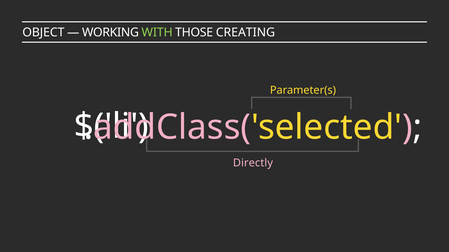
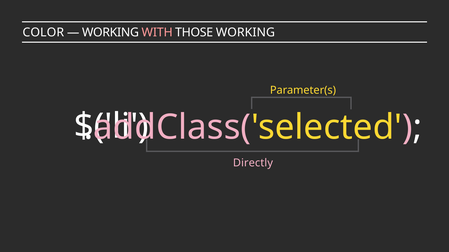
OBJECT: OBJECT -> COLOR
WITH colour: light green -> pink
THOSE CREATING: CREATING -> WORKING
